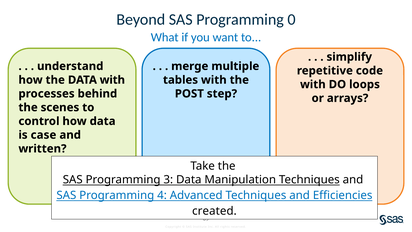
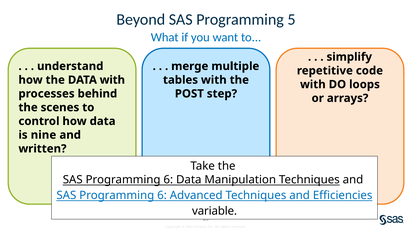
0: 0 -> 5
case: case -> nine
3 at (168, 180): 3 -> 6
4 at (162, 195): 4 -> 6
created: created -> variable
